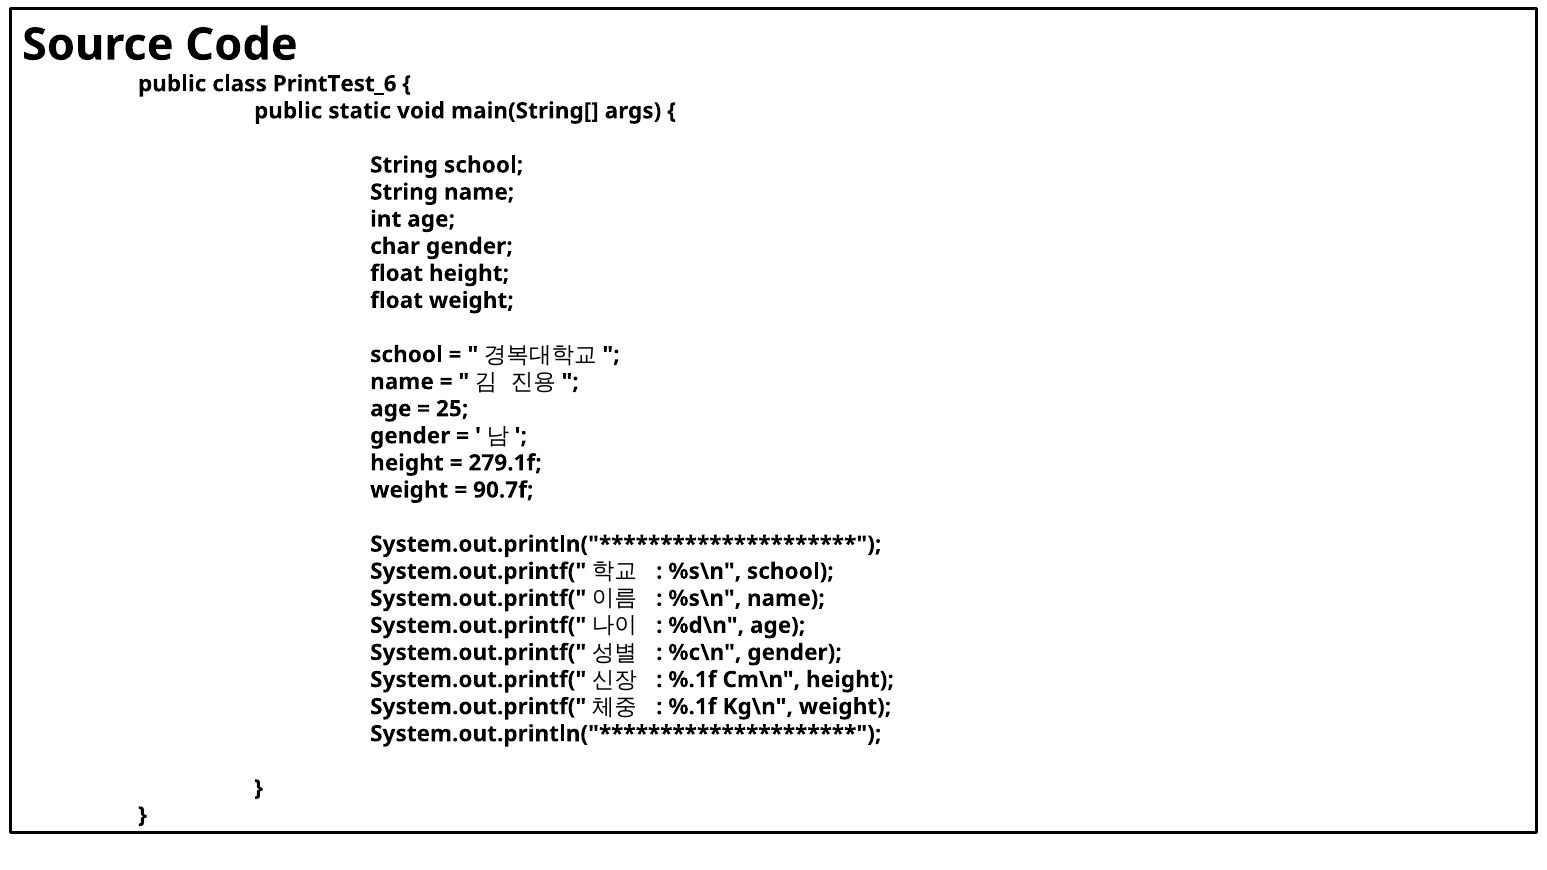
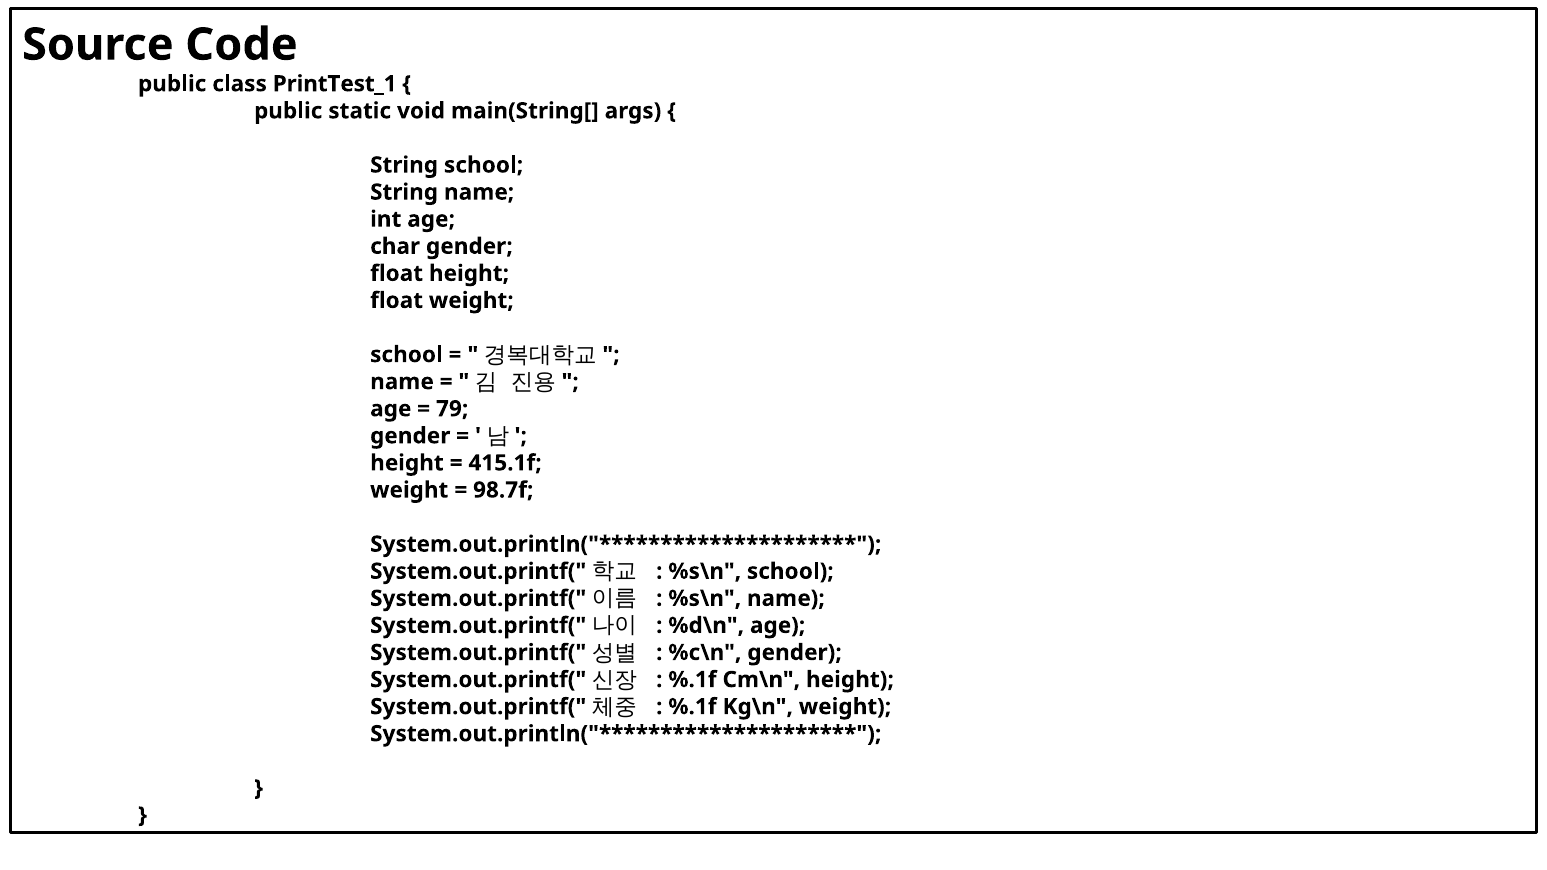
PrintTest_6: PrintTest_6 -> PrintTest_1
25: 25 -> 79
279.1f: 279.1f -> 415.1f
90.7f: 90.7f -> 98.7f
